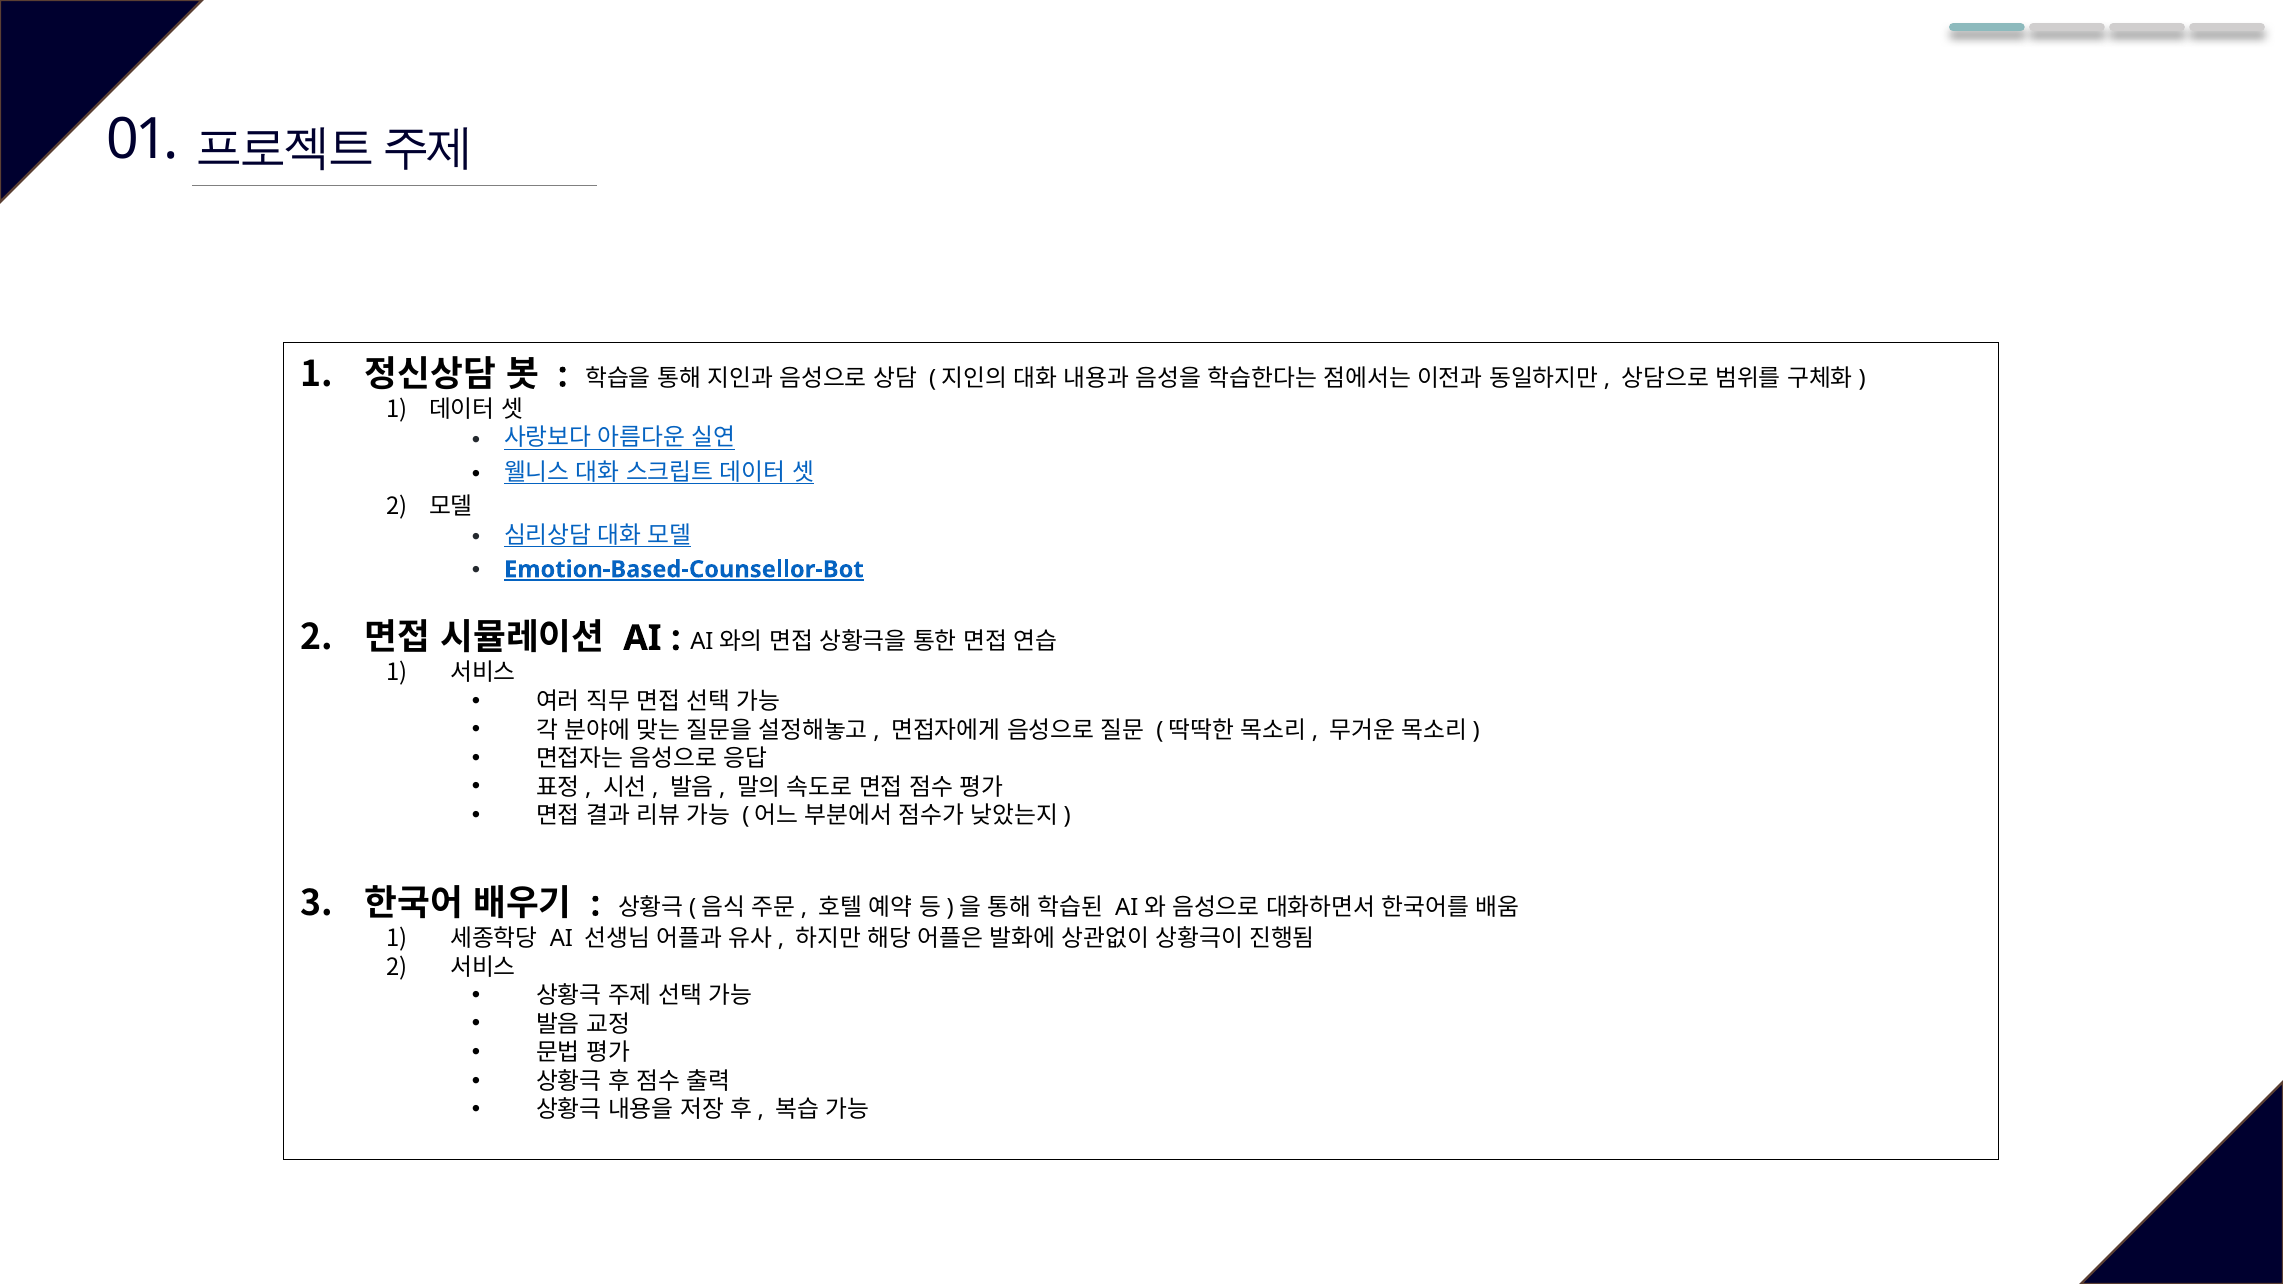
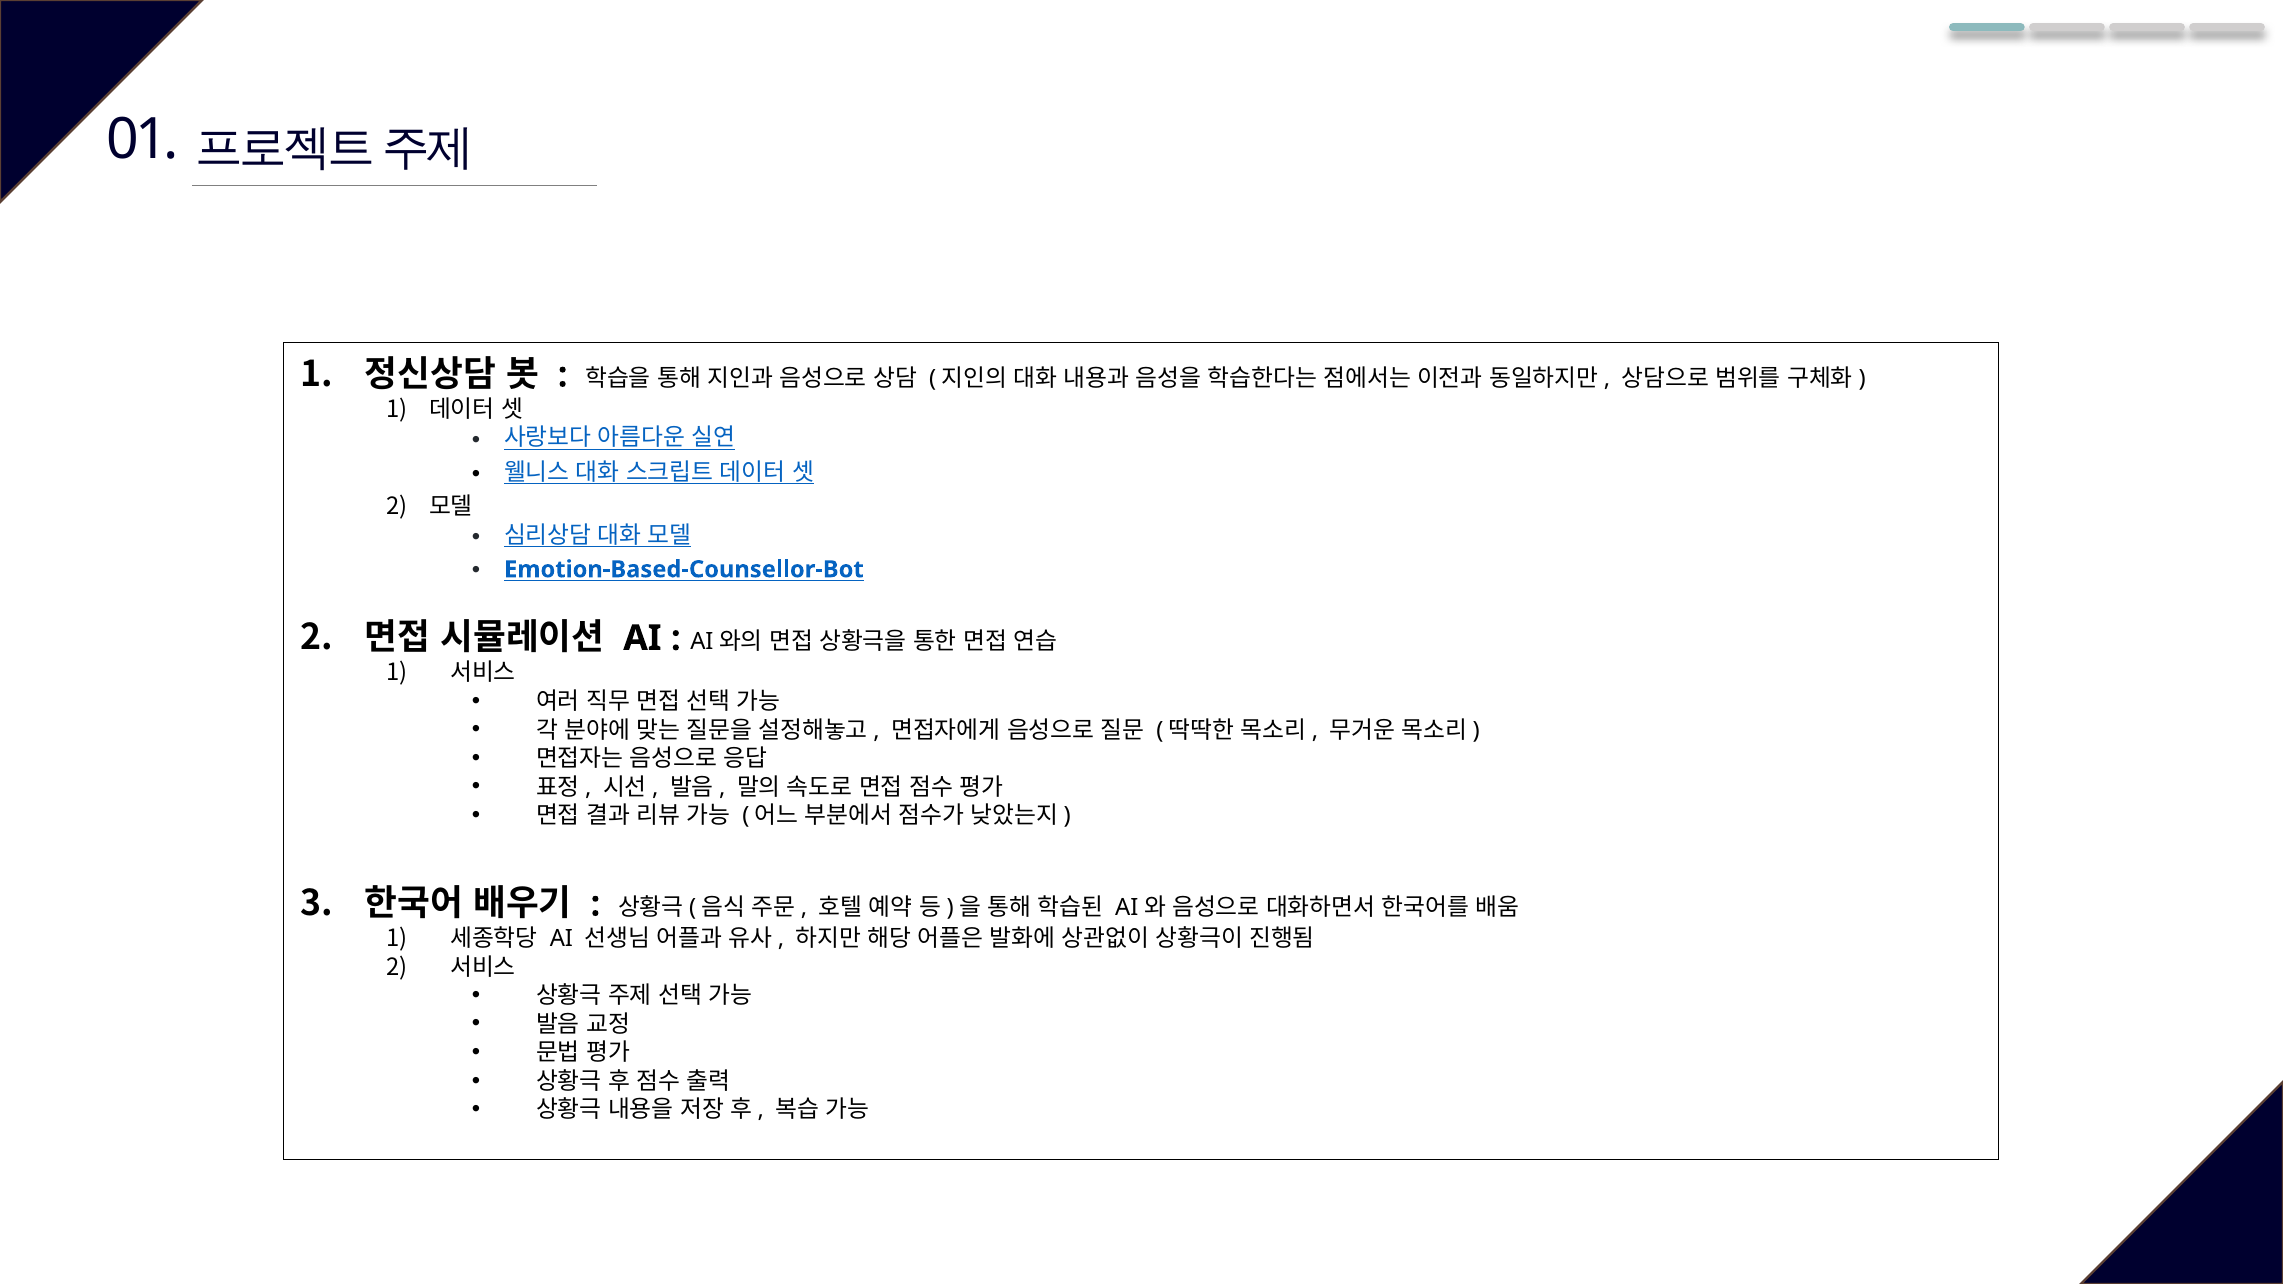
Emotion-Based-Counsellor-Bot underline: present -> none
